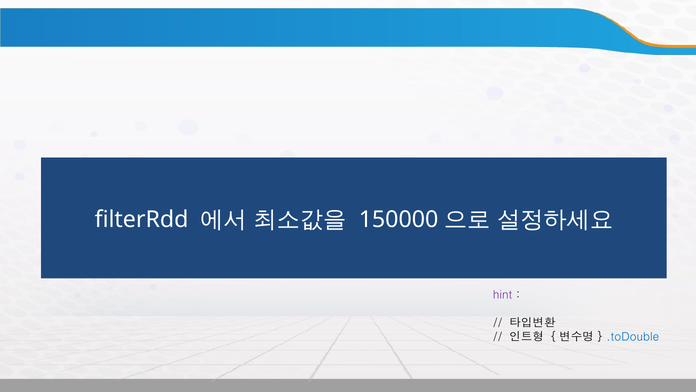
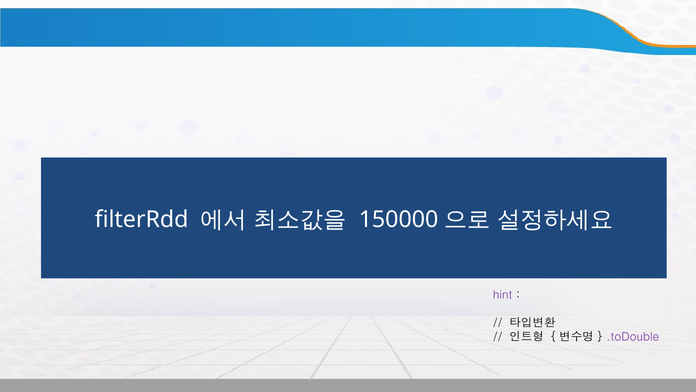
.toDouble colour: blue -> purple
